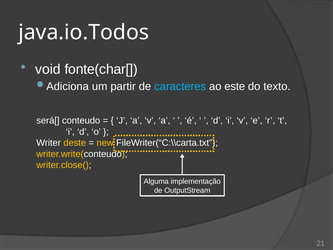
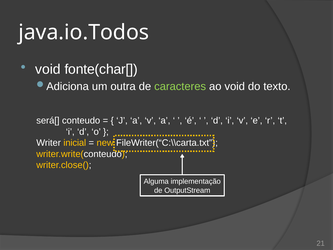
partir: partir -> outra
caracteres colour: light blue -> light green
ao este: este -> void
deste: deste -> inicial
